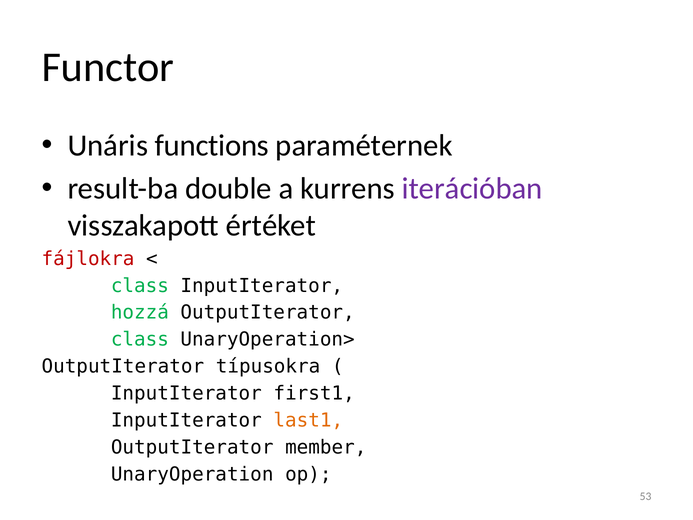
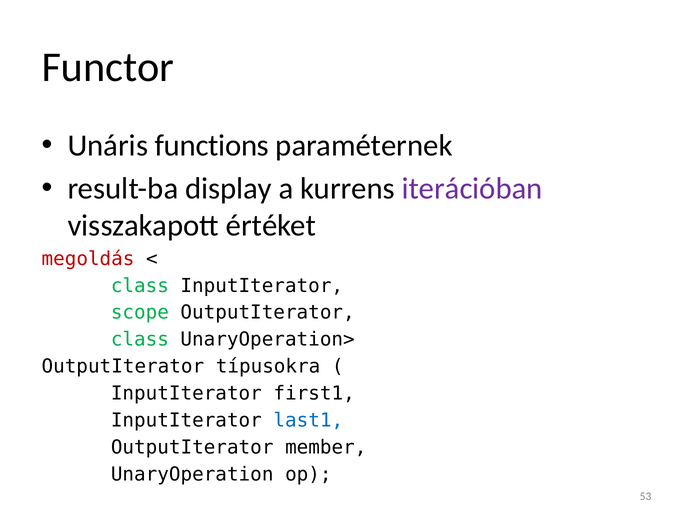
double: double -> display
fájlokra: fájlokra -> megoldás
hozzá: hozzá -> scope
last1 colour: orange -> blue
